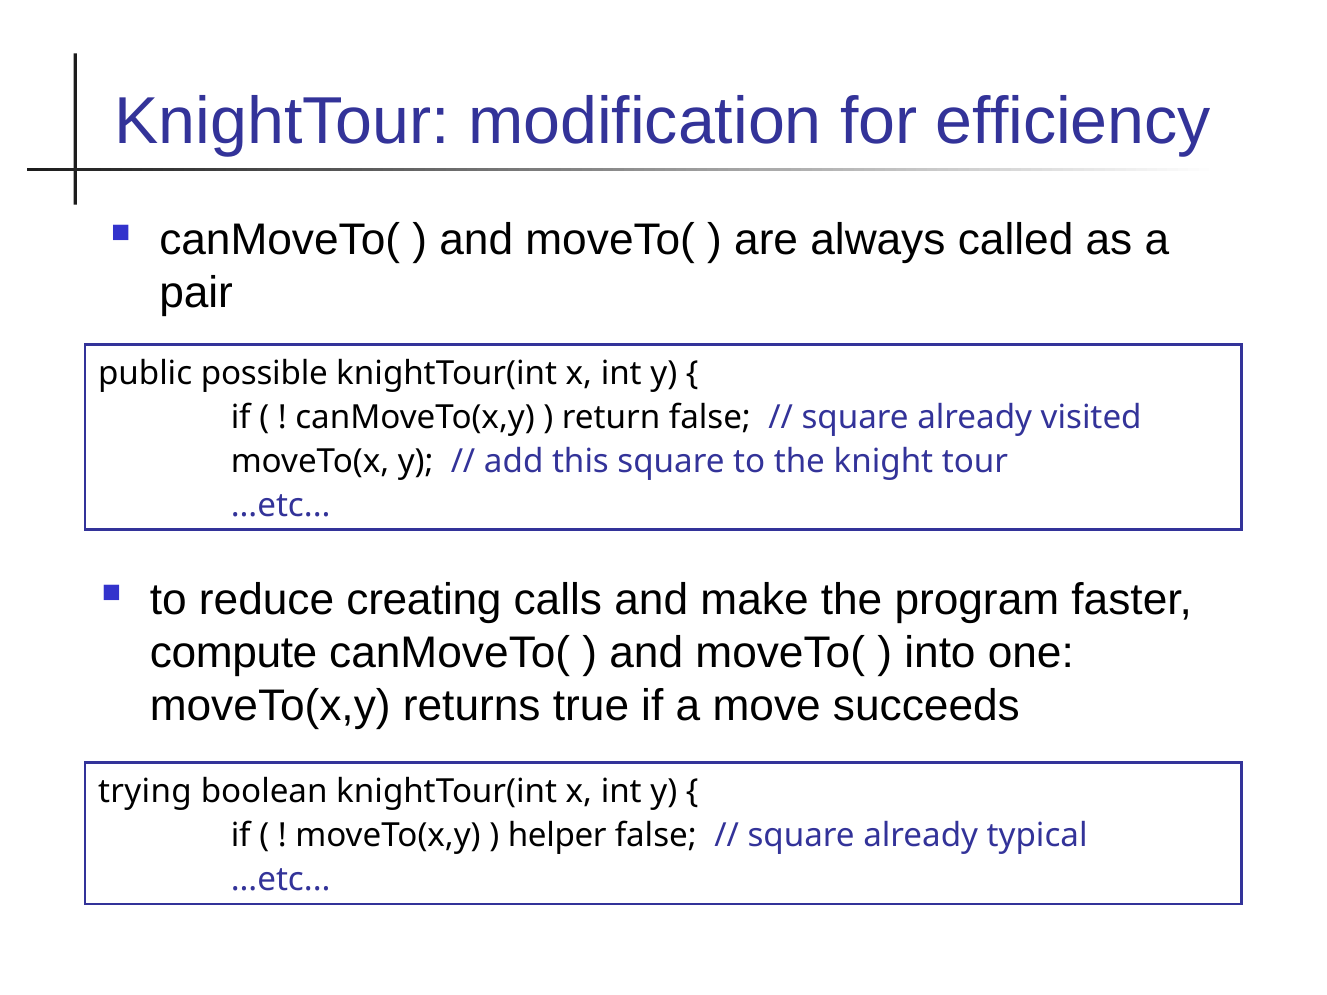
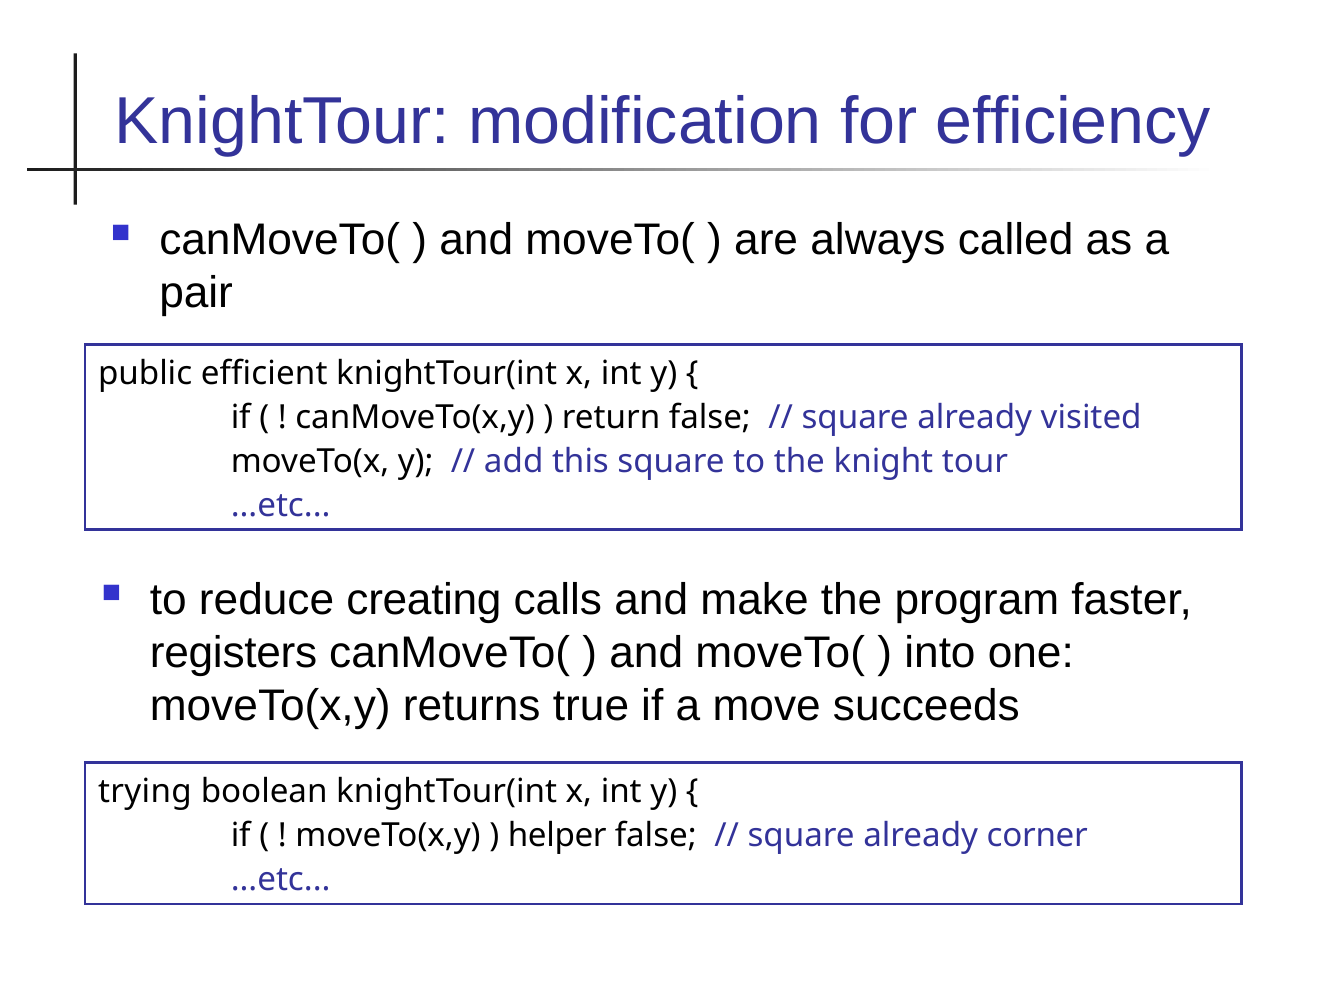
possible: possible -> efficient
compute: compute -> registers
typical: typical -> corner
